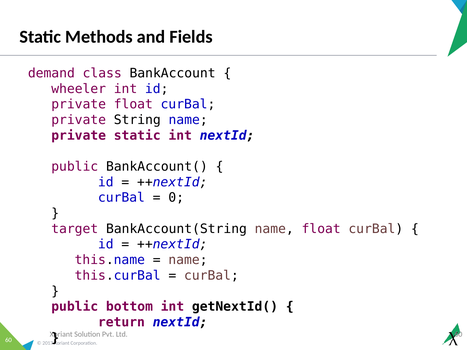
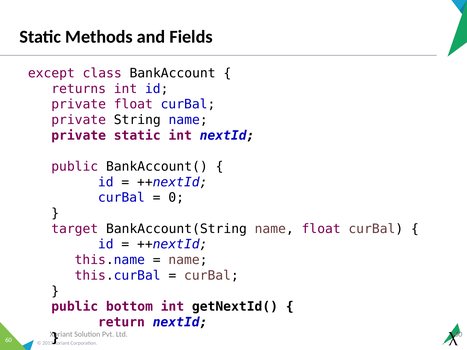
demand: demand -> except
wheeler: wheeler -> returns
